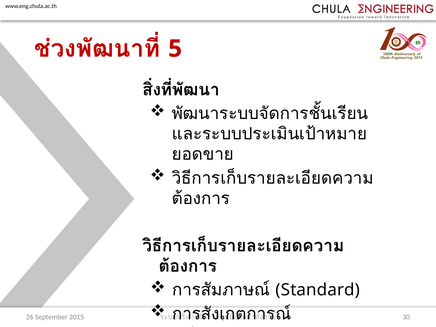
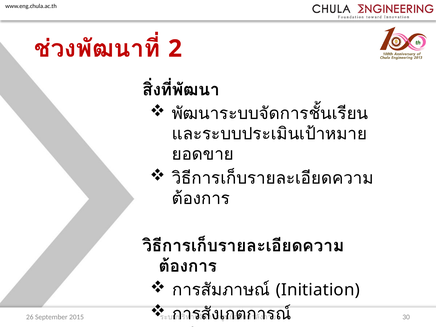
5: 5 -> 2
Standard: Standard -> Initiation
